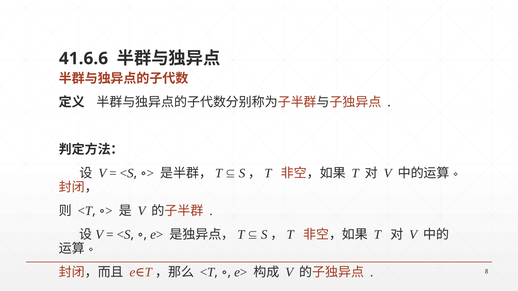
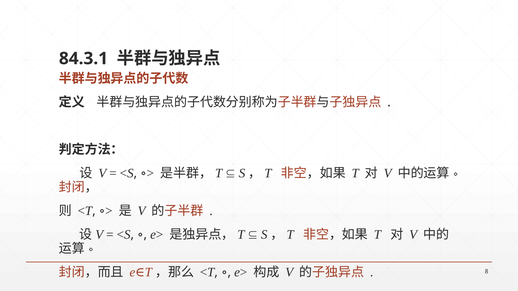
41.6.6: 41.6.6 -> 84.3.1
